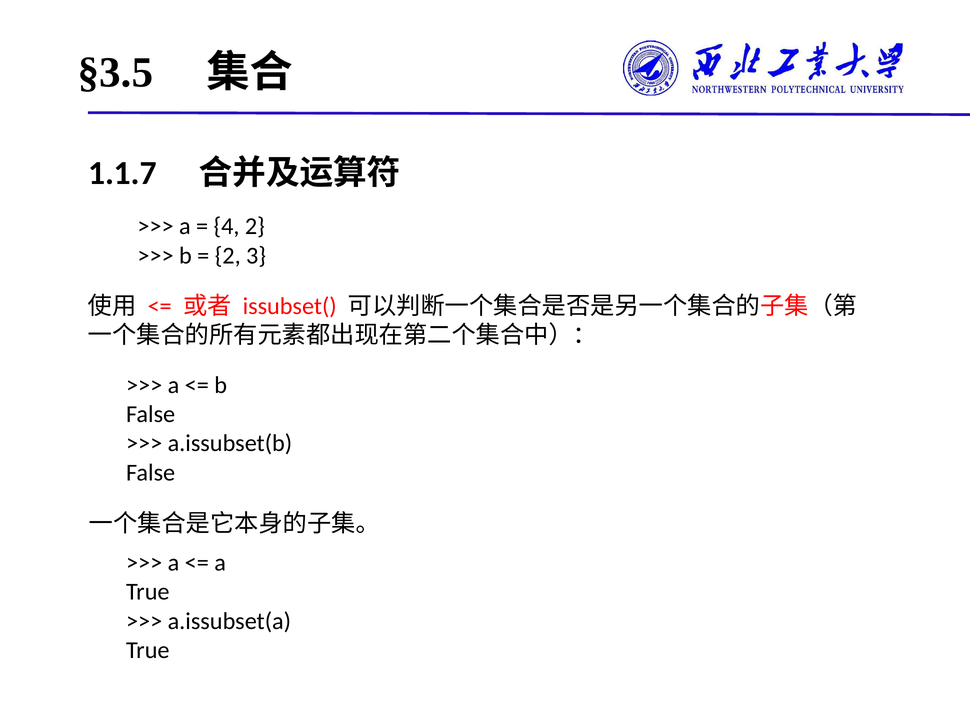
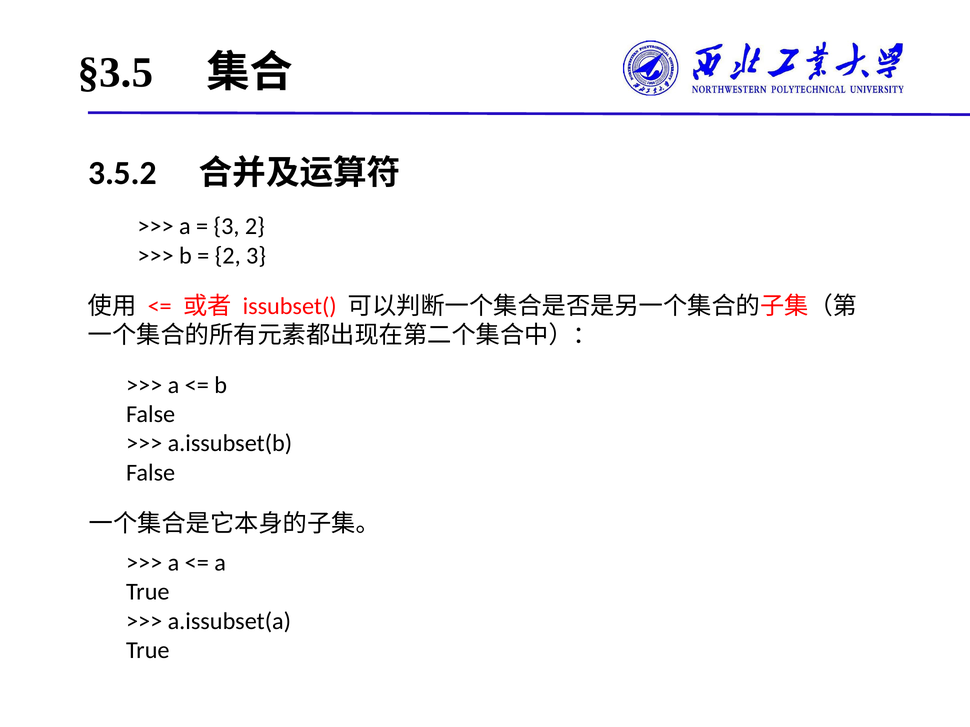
1.1.7: 1.1.7 -> 3.5.2
4 at (227, 227): 4 -> 3
